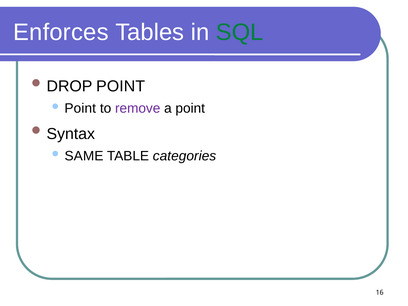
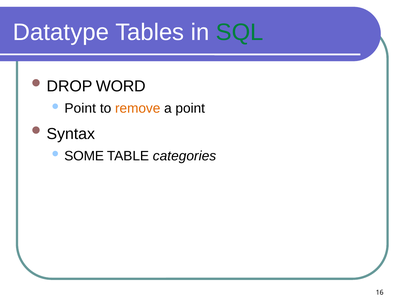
Enforces: Enforces -> Datatype
POINT at (121, 86): POINT -> WORD
remove colour: purple -> orange
SAME: SAME -> SOME
